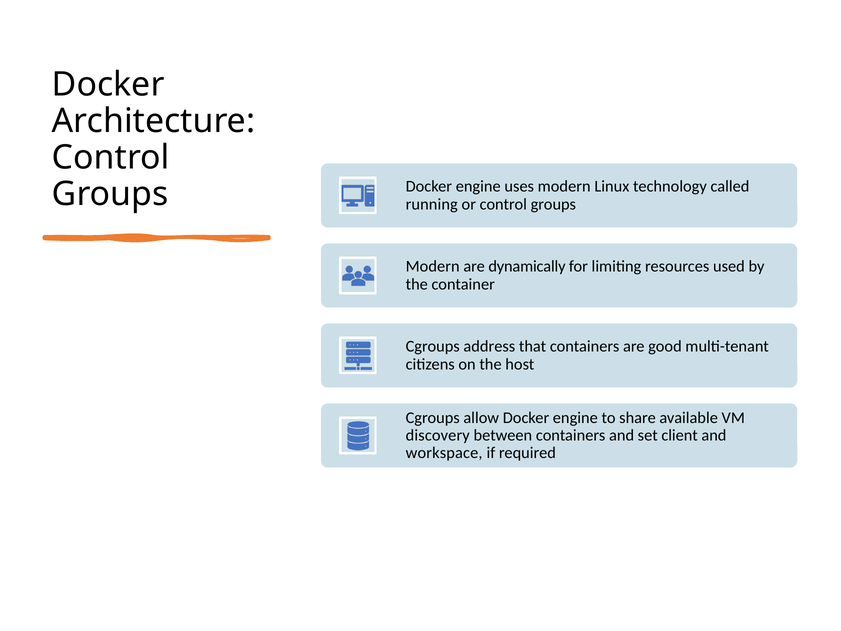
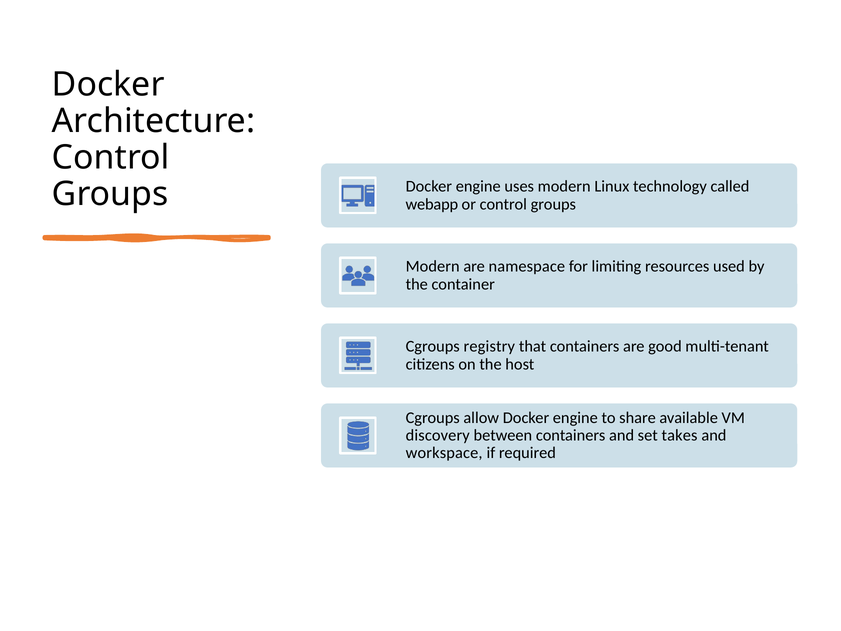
running: running -> webapp
dynamically: dynamically -> namespace
address: address -> registry
client: client -> takes
